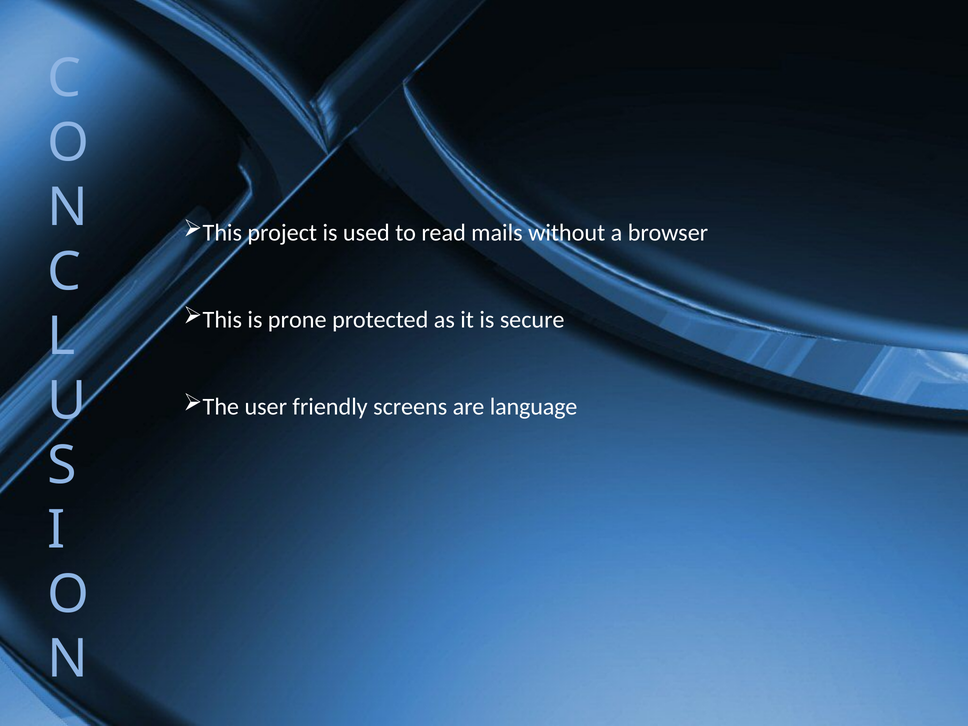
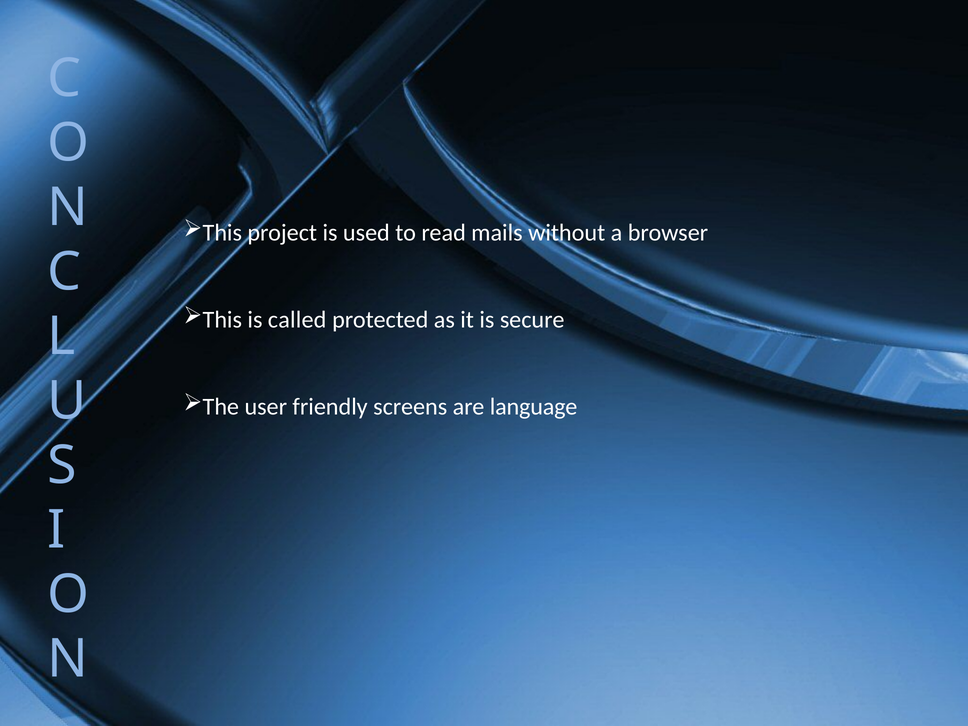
prone: prone -> called
